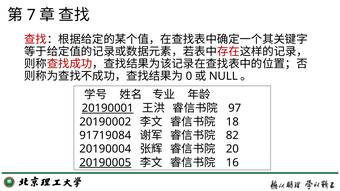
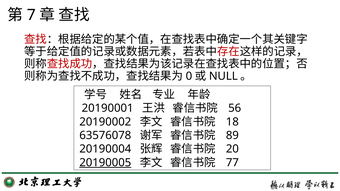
20190001 underline: present -> none
97: 97 -> 56
91719084: 91719084 -> 63576078
82: 82 -> 89
16: 16 -> 77
